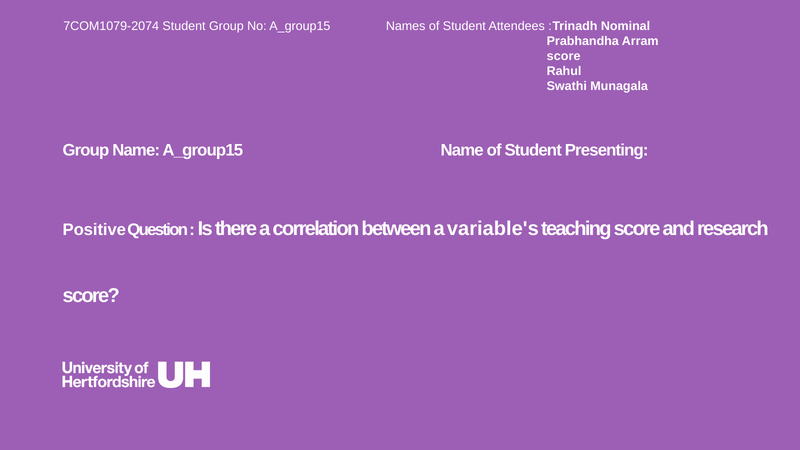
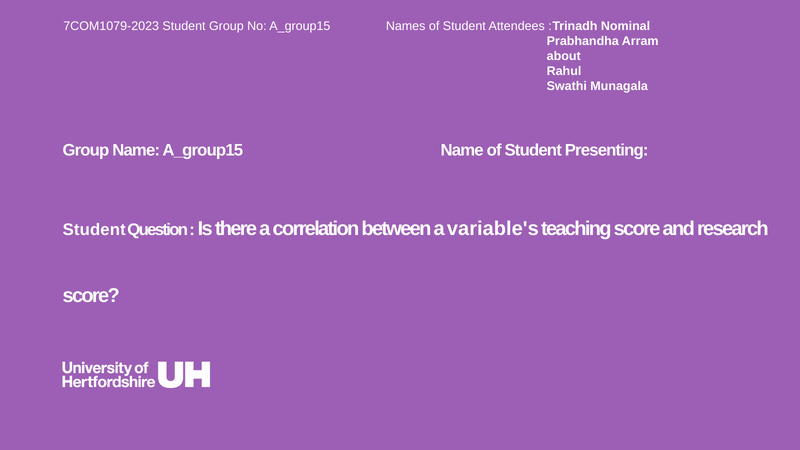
7COM1079-2074: 7COM1079-2074 -> 7COM1079-2023
score at (564, 56): score -> about
Positive at (94, 230): Positive -> Student
